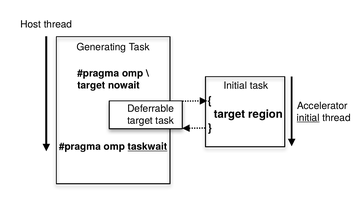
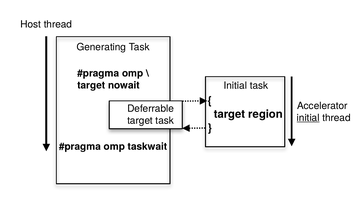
taskwait underline: present -> none
